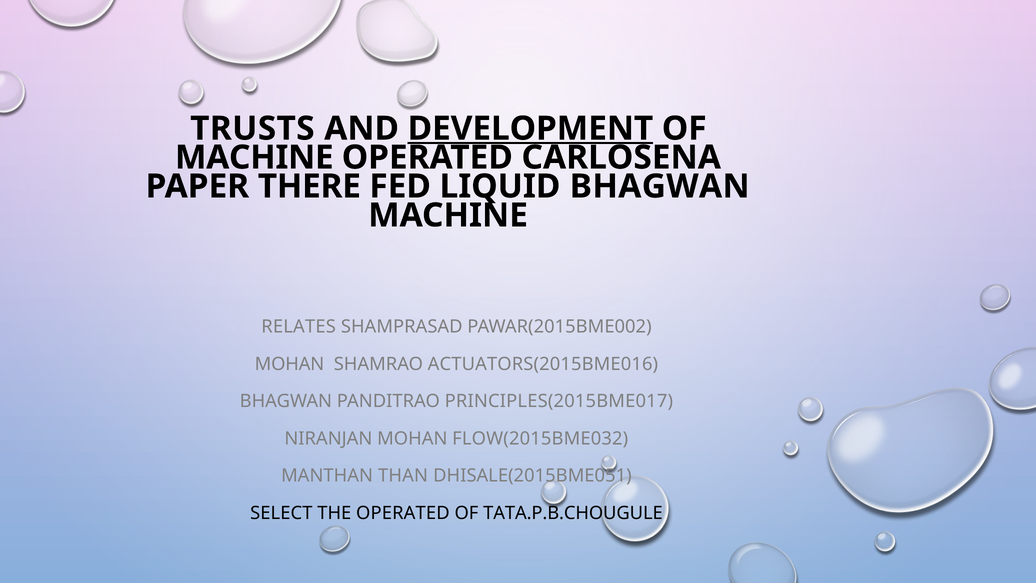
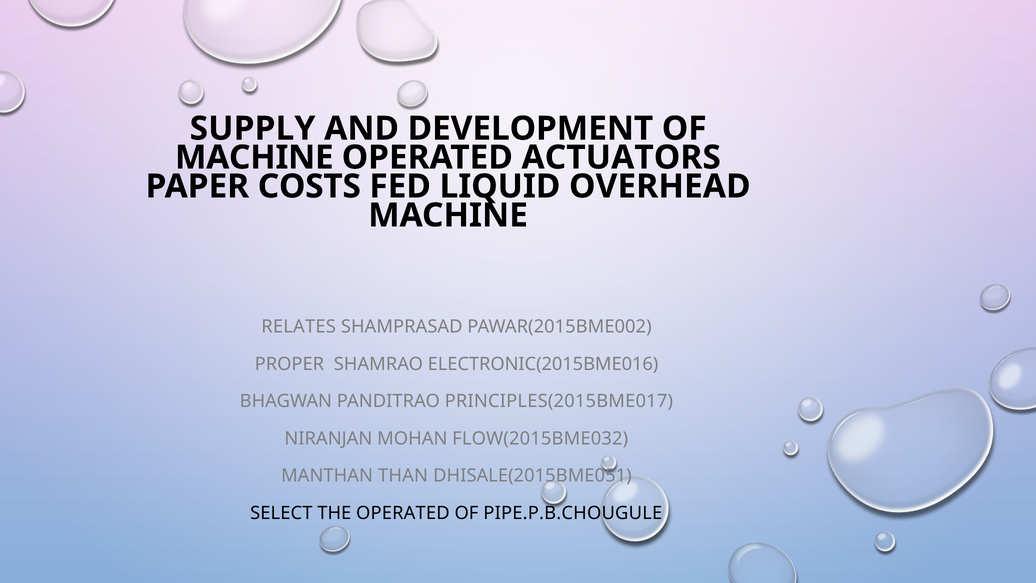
TRUSTS: TRUSTS -> SUPPLY
DEVELOPMENT underline: present -> none
CARLOSENA: CARLOSENA -> ACTUATORS
THERE: THERE -> COSTS
LIQUID BHAGWAN: BHAGWAN -> OVERHEAD
MOHAN at (289, 364): MOHAN -> PROPER
ACTUATORS(2015BME016: ACTUATORS(2015BME016 -> ELECTRONIC(2015BME016
TATA.P.B.CHOUGULE: TATA.P.B.CHOUGULE -> PIPE.P.B.CHOUGULE
